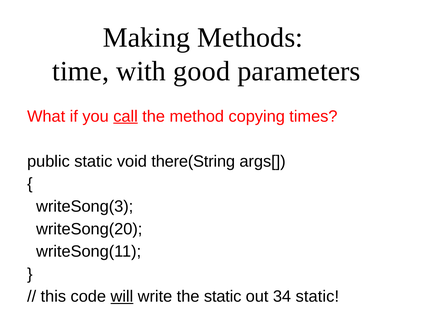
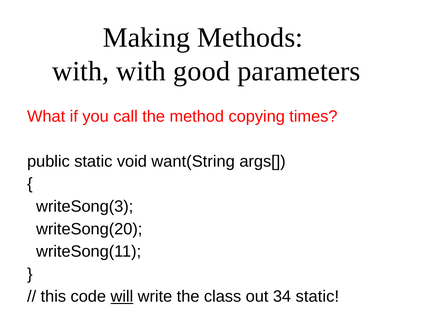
time at (81, 71): time -> with
call underline: present -> none
there(String: there(String -> want(String
the static: static -> class
